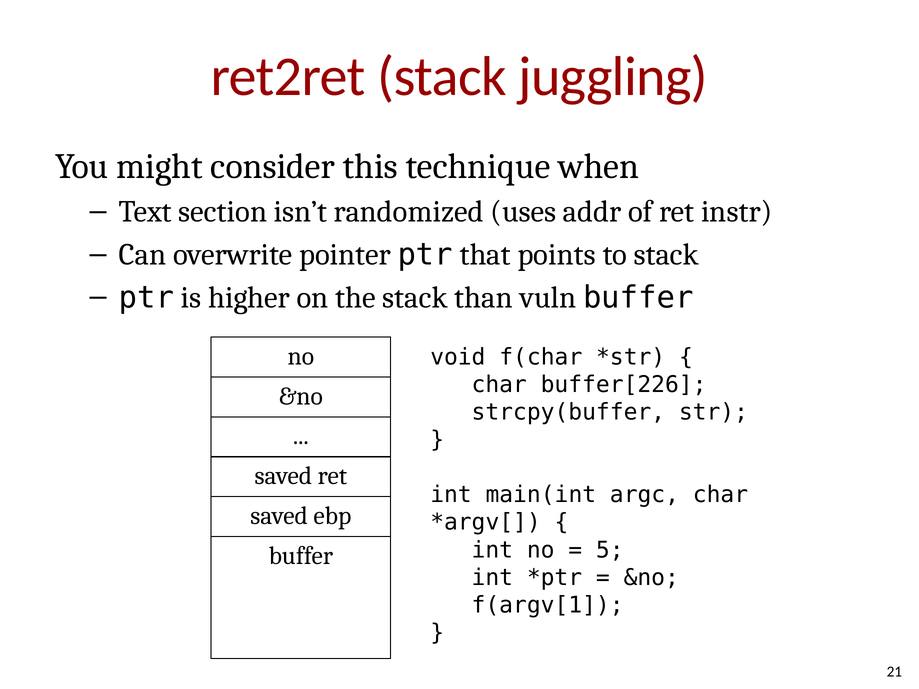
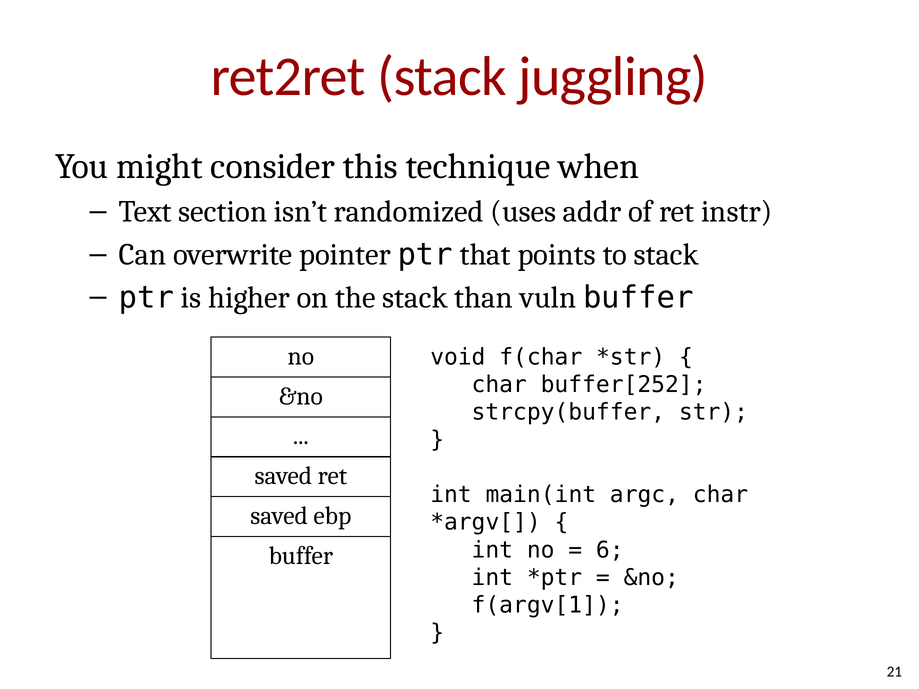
buffer[226: buffer[226 -> buffer[252
5: 5 -> 6
